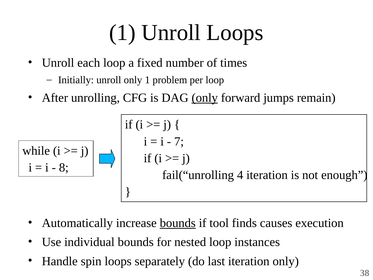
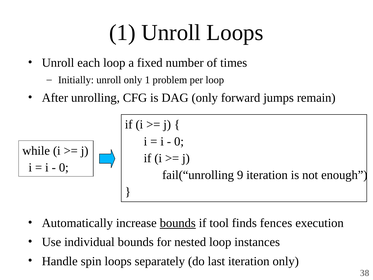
only at (205, 98) underline: present -> none
7 at (179, 141): 7 -> 0
8 at (64, 167): 8 -> 0
4: 4 -> 9
causes: causes -> fences
